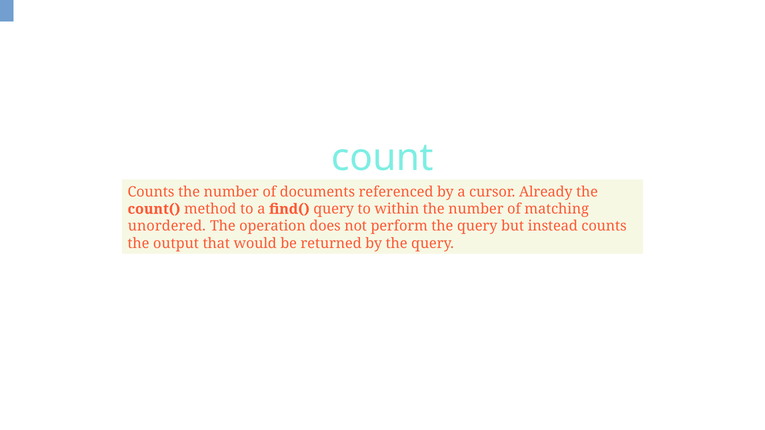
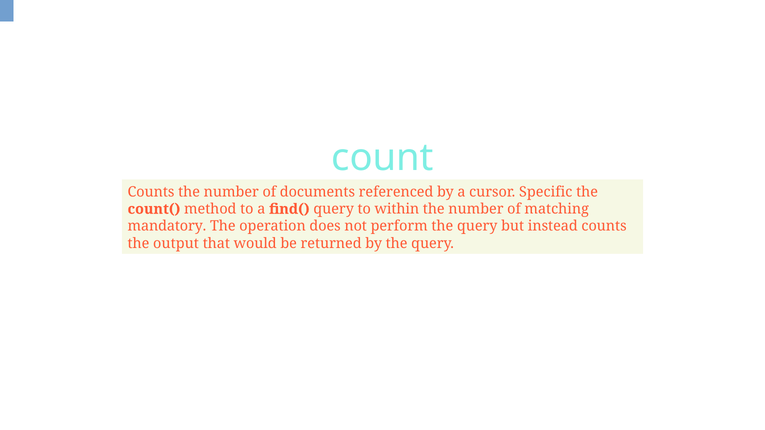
Already: Already -> Specific
unordered: unordered -> mandatory
